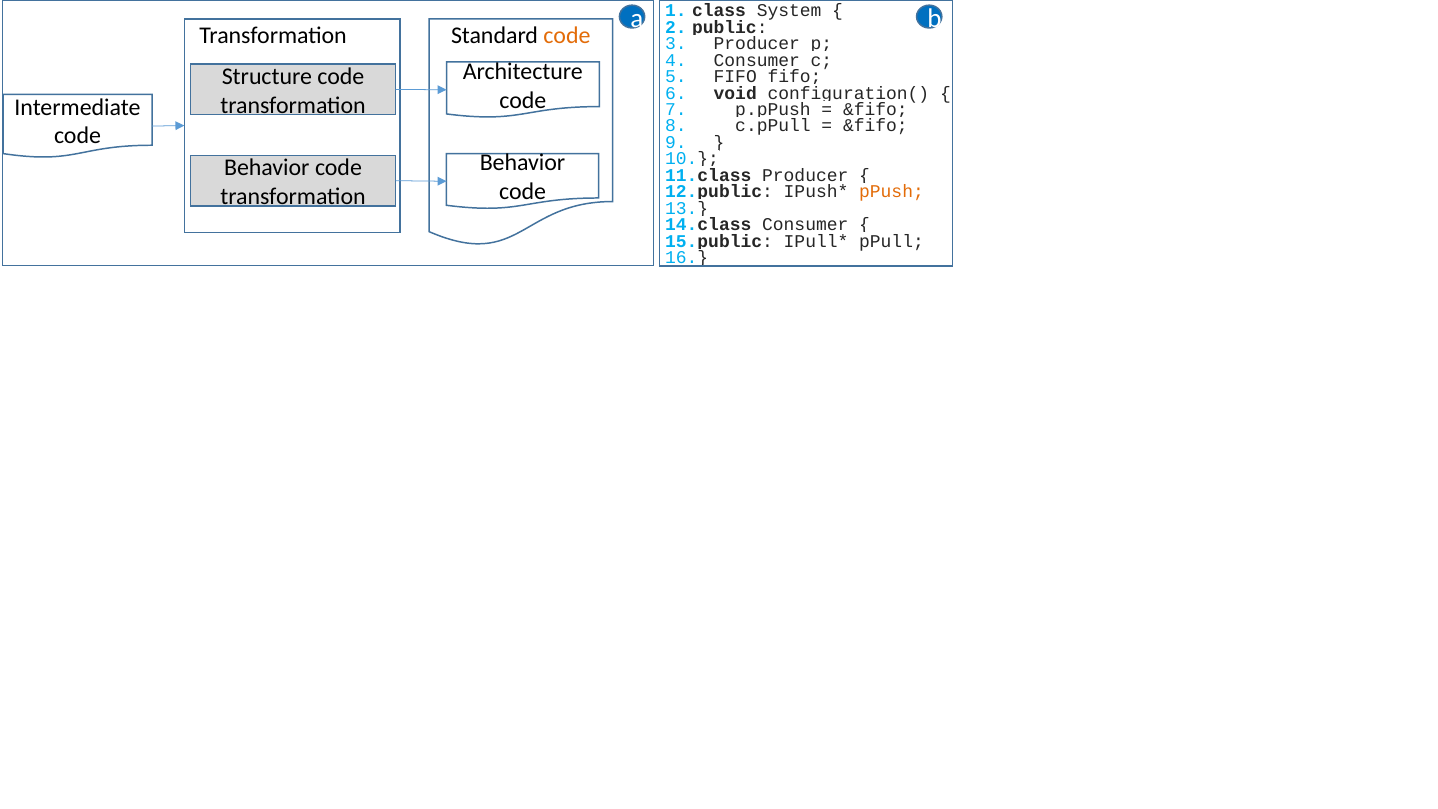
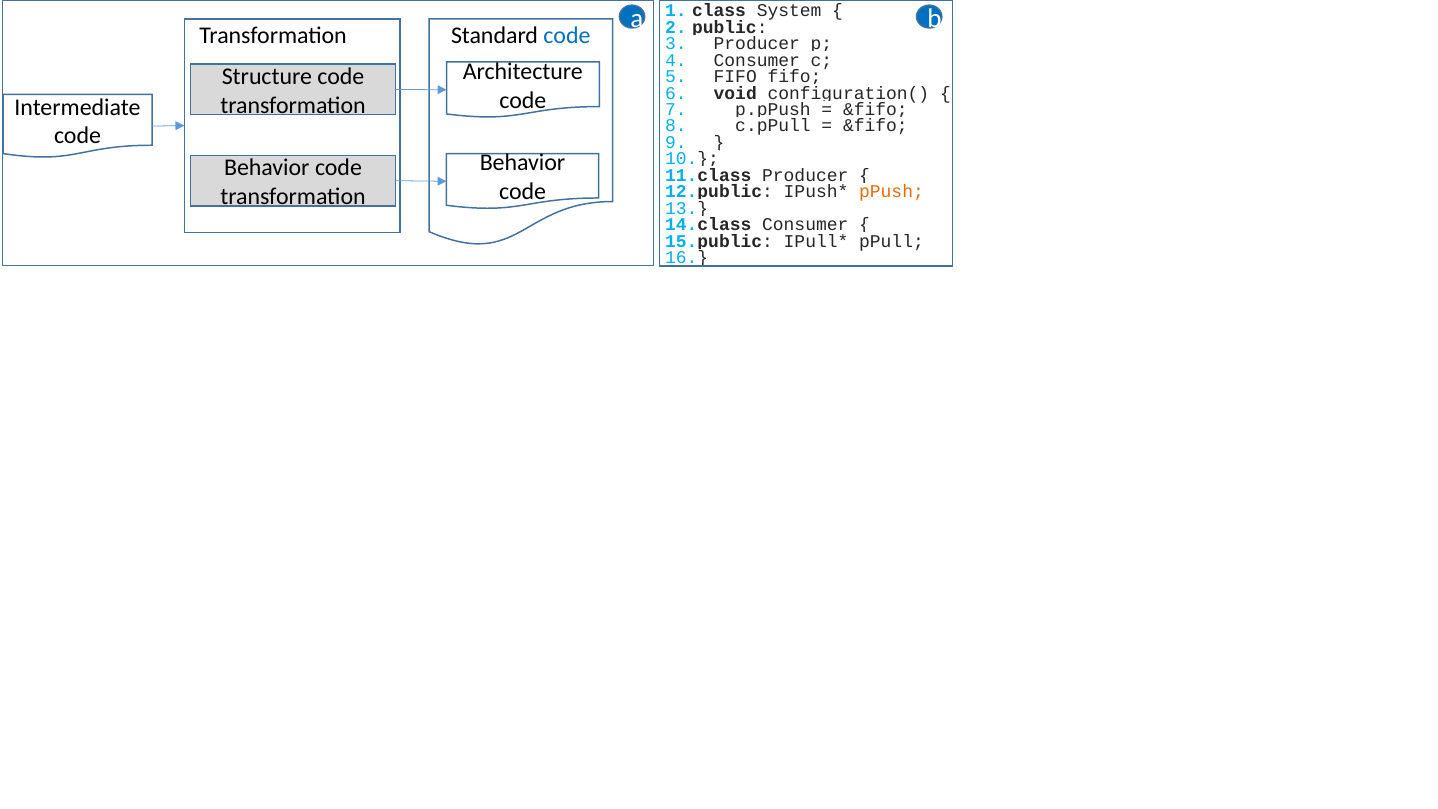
code at (567, 36) colour: orange -> blue
